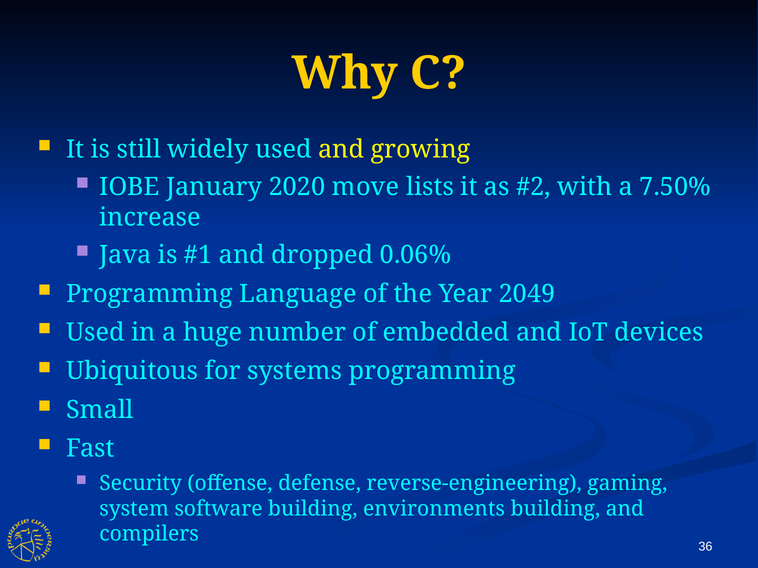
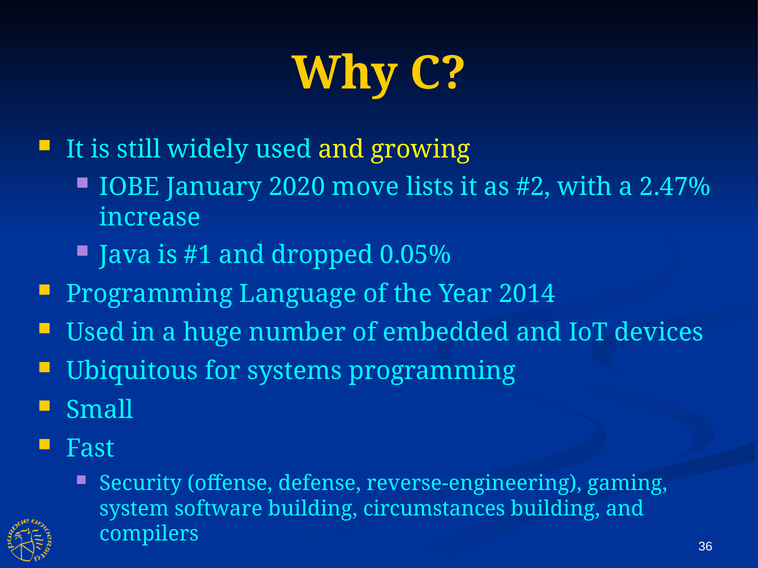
7.50%: 7.50% -> 2.47%
0.06%: 0.06% -> 0.05%
2049: 2049 -> 2014
environments: environments -> circumstances
